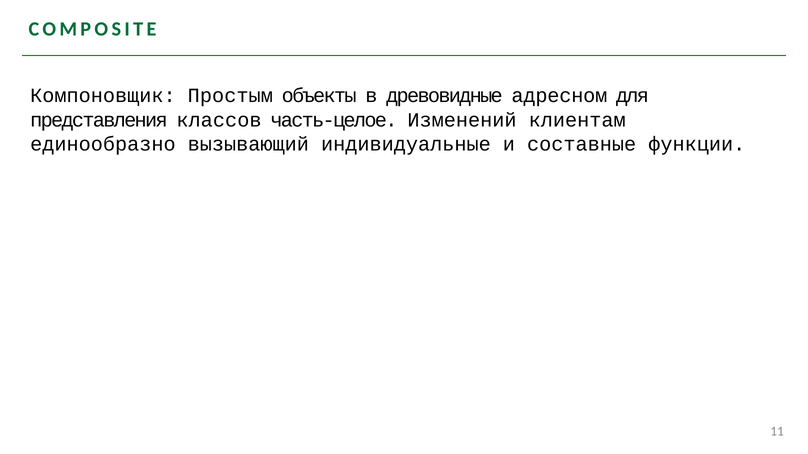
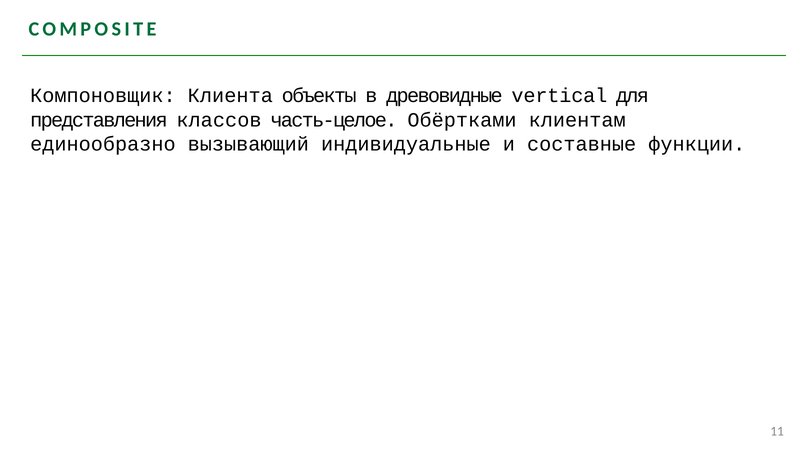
Простым: Простым -> Клиента
адресном: адресном -> vertical
Изменений: Изменений -> Обёртками
